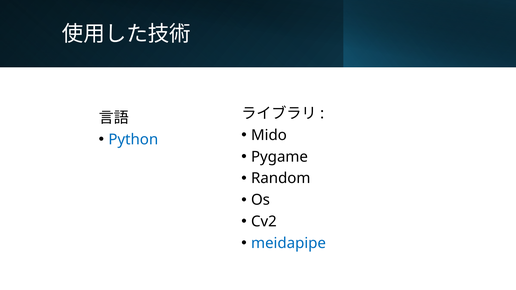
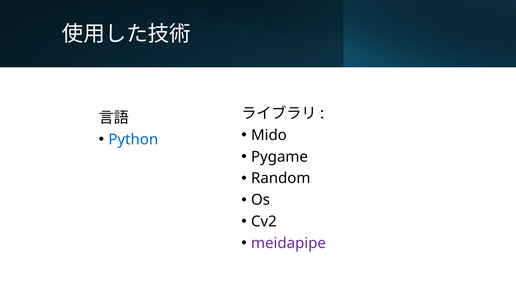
meidapipe colour: blue -> purple
